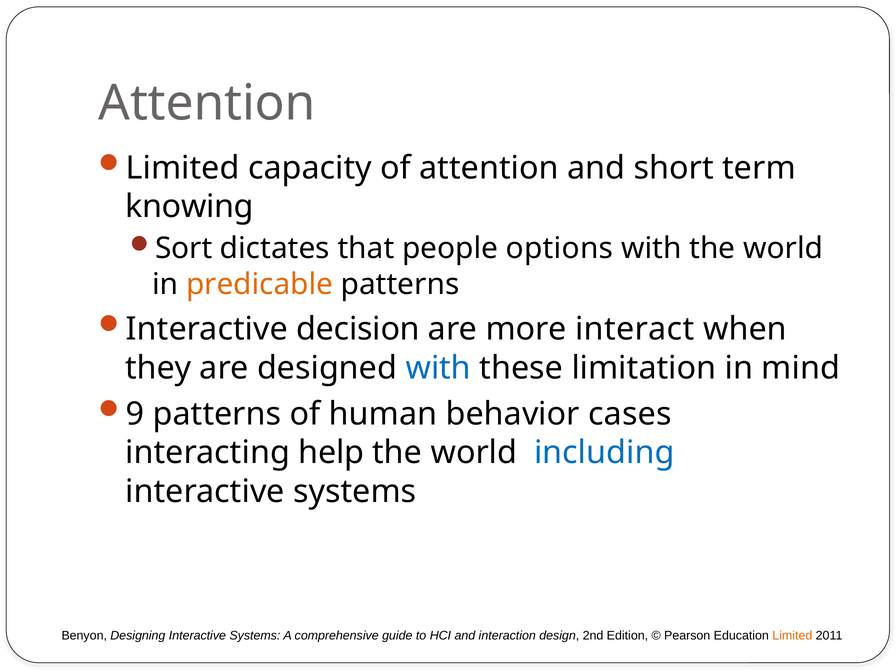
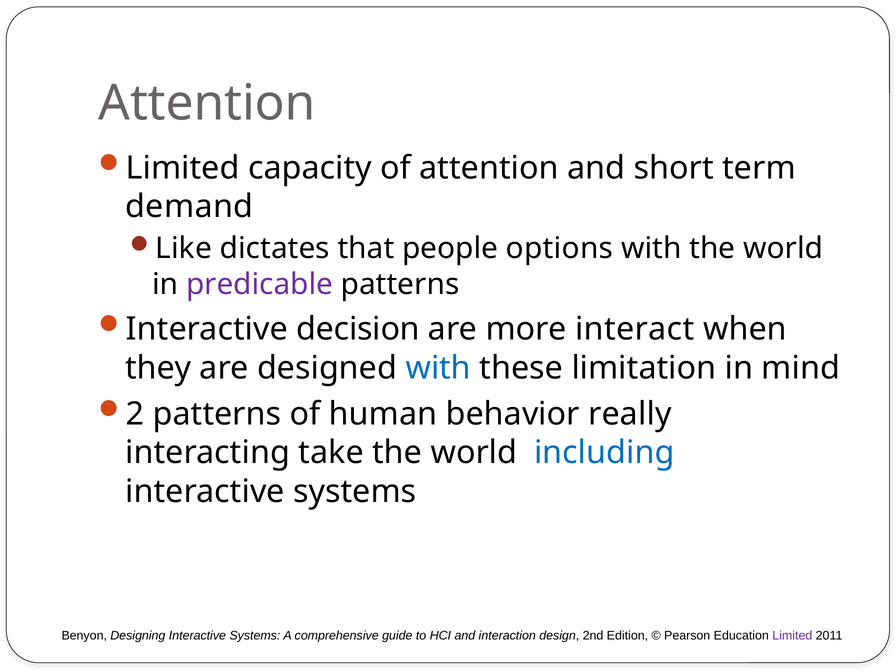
knowing: knowing -> demand
Sort: Sort -> Like
predicable colour: orange -> purple
9: 9 -> 2
cases: cases -> really
help: help -> take
Limited at (792, 636) colour: orange -> purple
